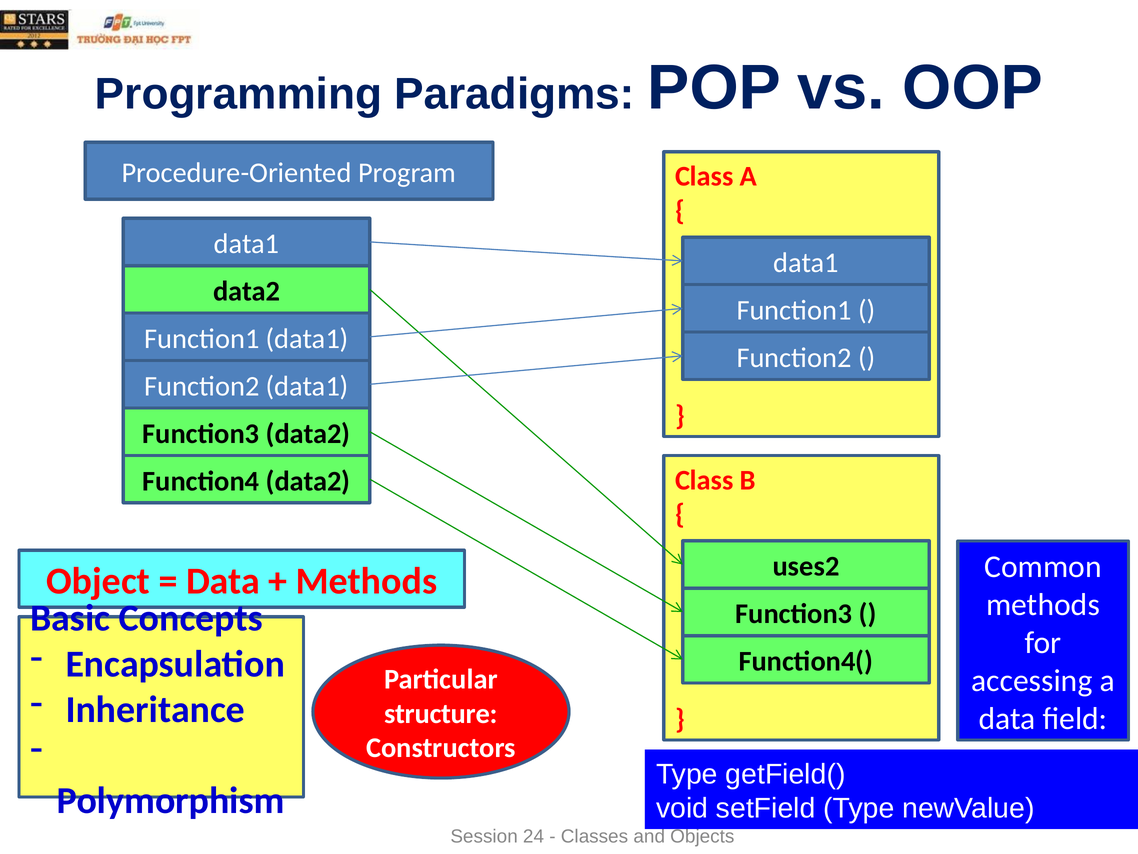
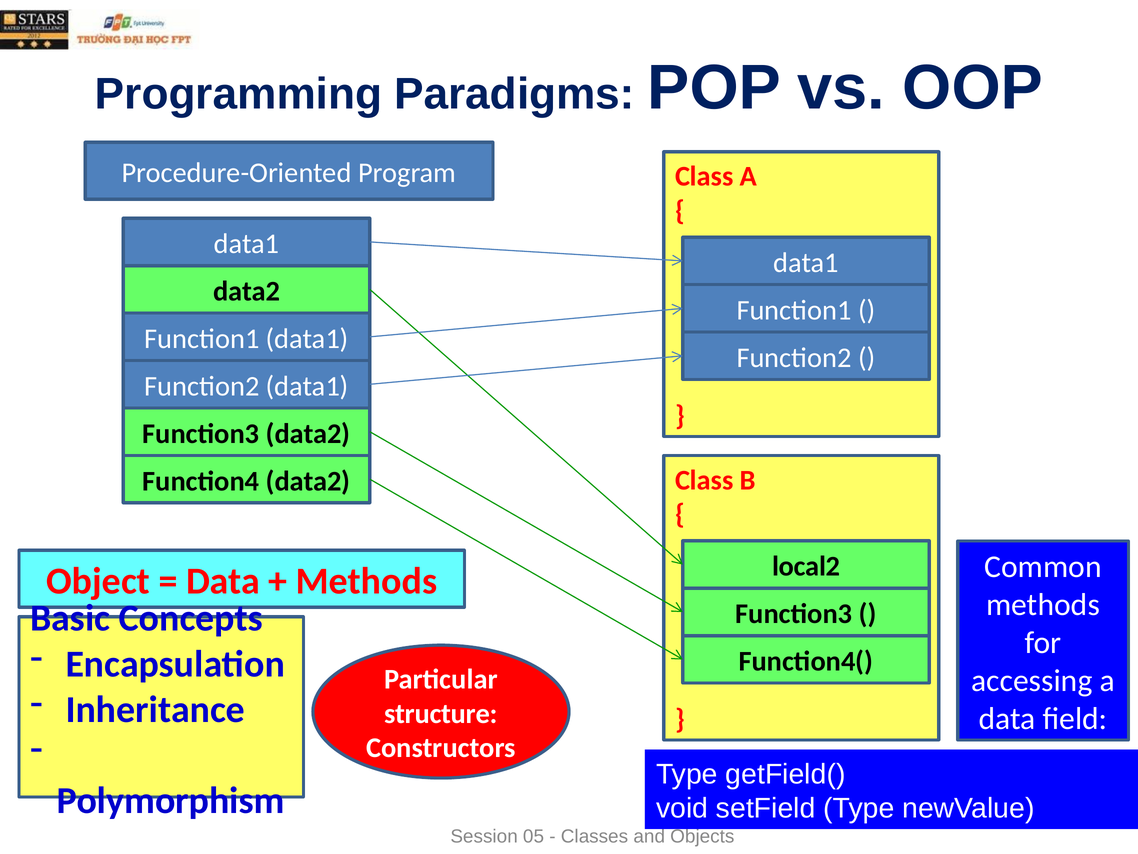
uses2: uses2 -> local2
24: 24 -> 05
